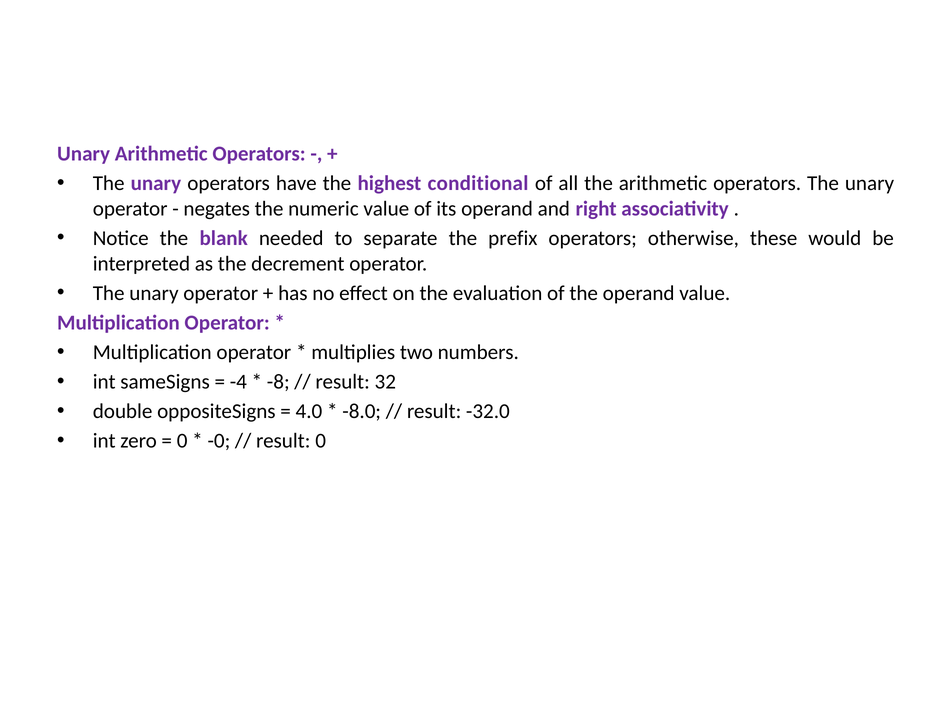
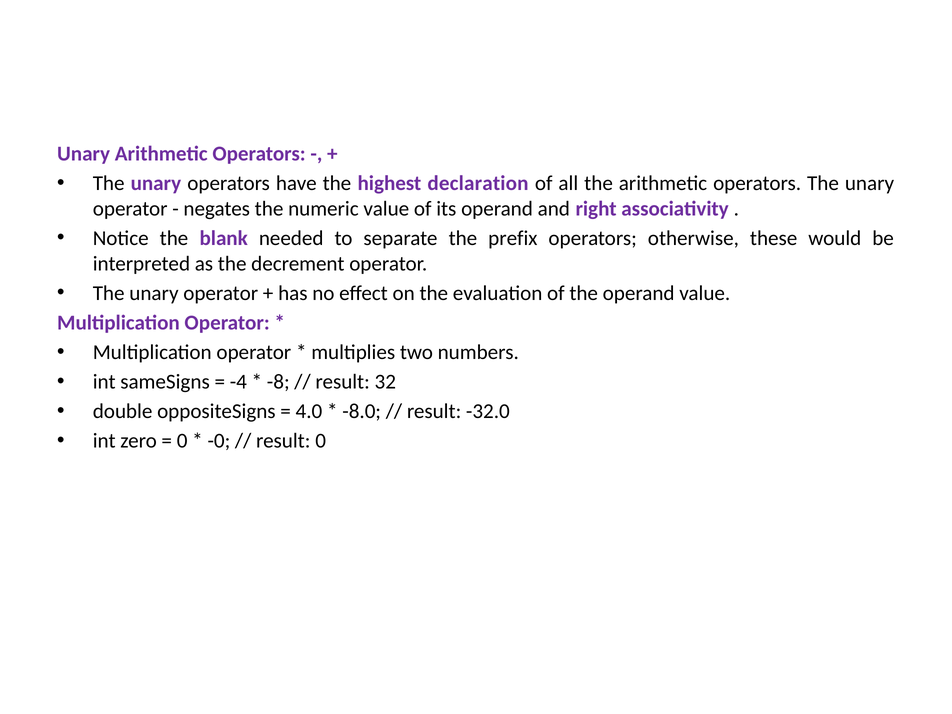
conditional: conditional -> declaration
